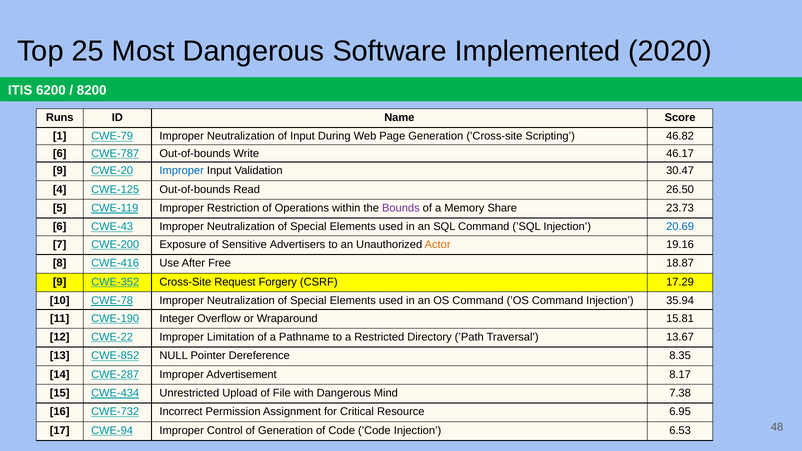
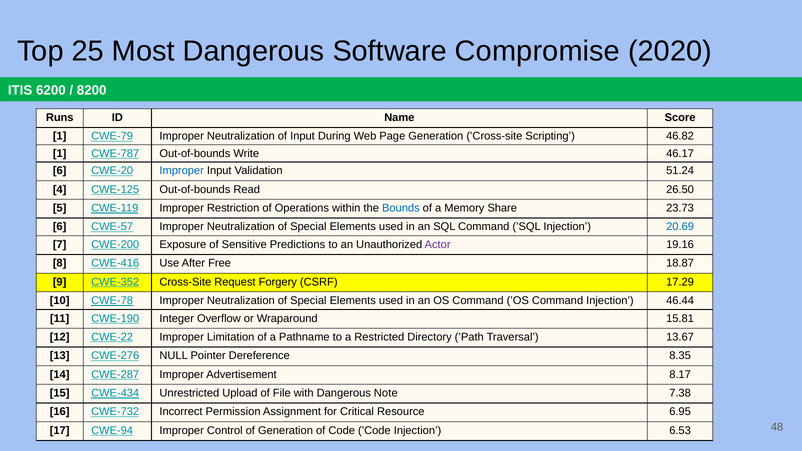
Implemented: Implemented -> Compromise
6 at (60, 153): 6 -> 1
9 at (60, 171): 9 -> 6
30.47: 30.47 -> 51.24
Bounds colour: purple -> blue
CWE-43: CWE-43 -> CWE-57
Advertisers: Advertisers -> Predictions
Actor colour: orange -> purple
35.94: 35.94 -> 46.44
CWE-852: CWE-852 -> CWE-276
Mind: Mind -> Note
